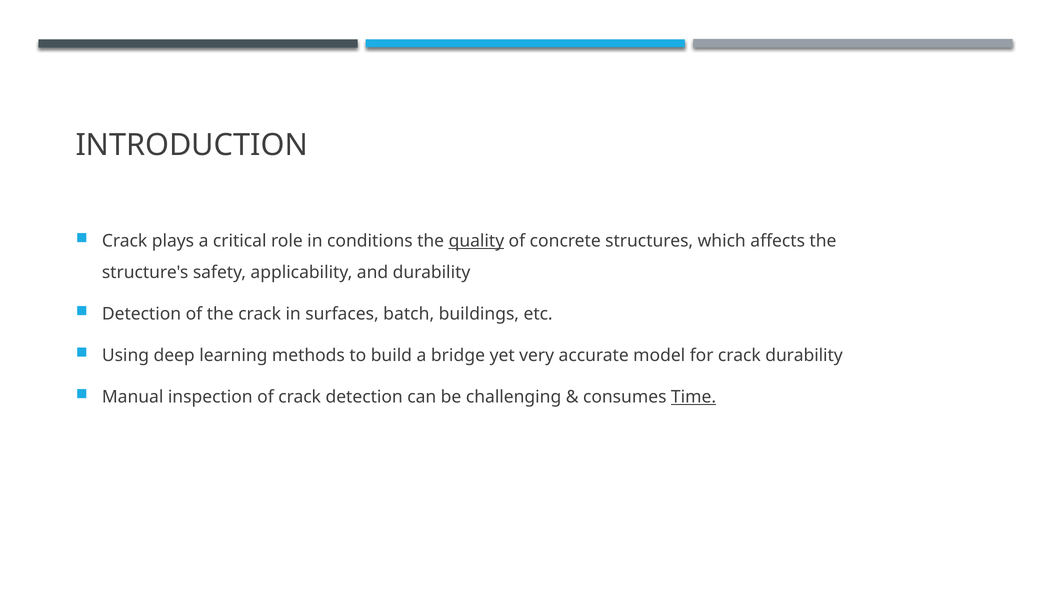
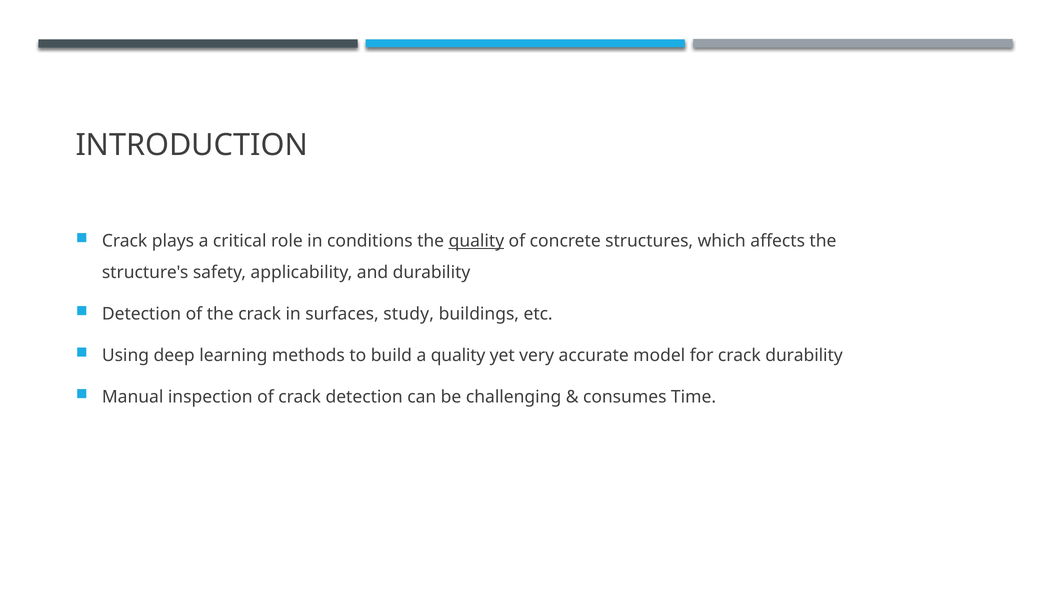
batch: batch -> study
a bridge: bridge -> quality
Time underline: present -> none
